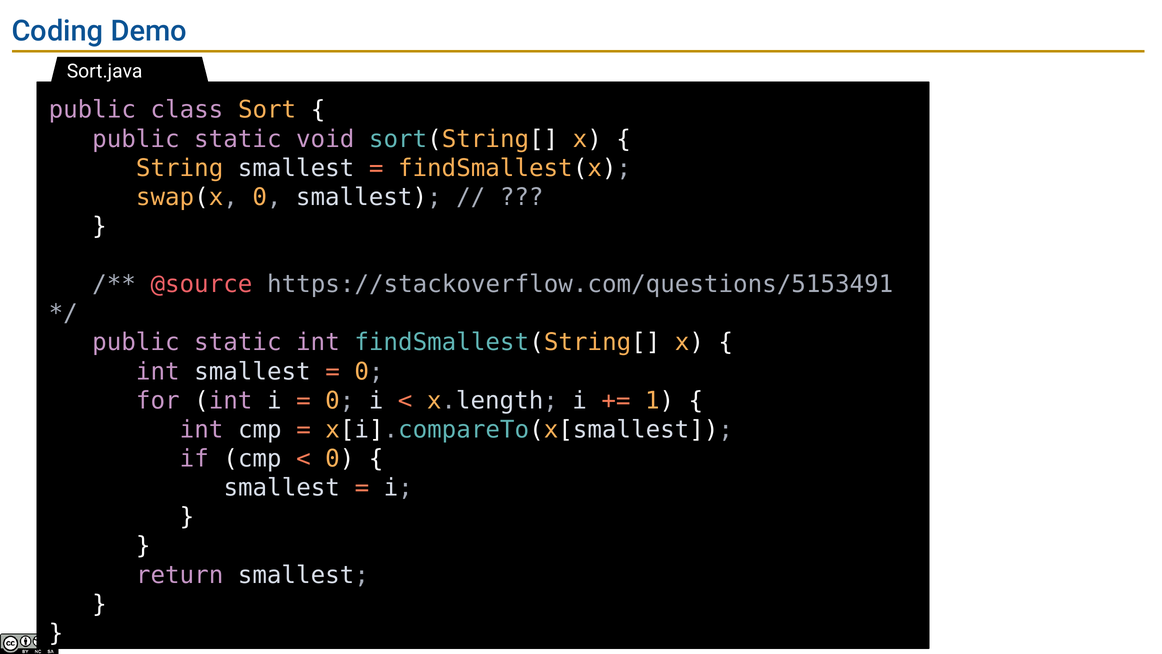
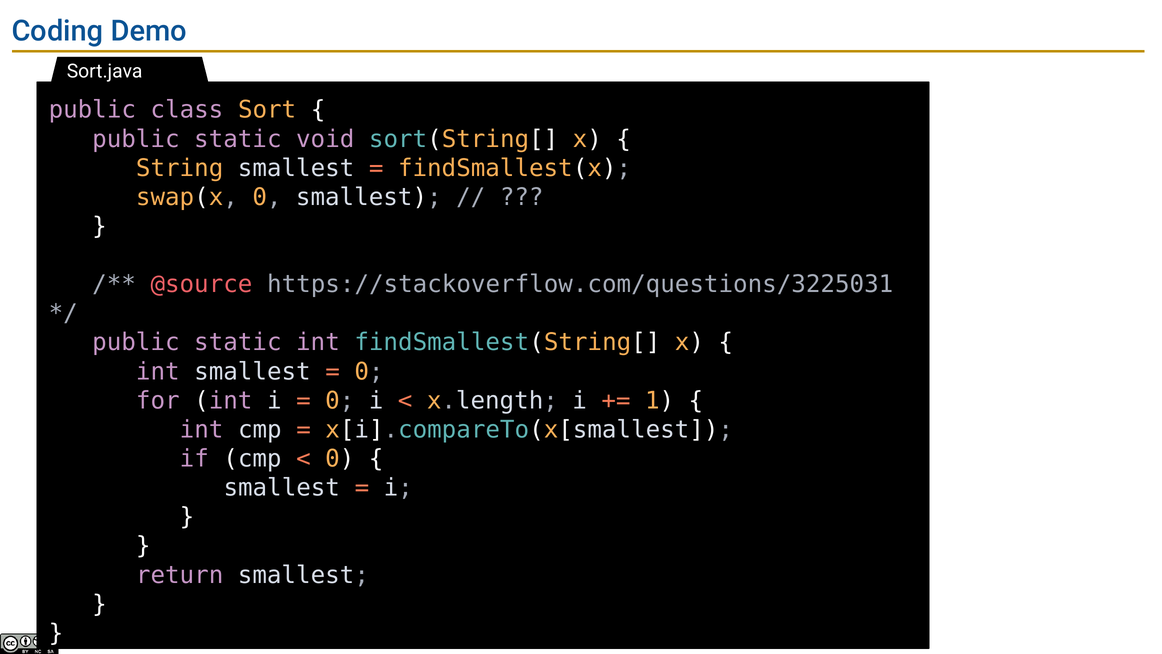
https://stackoverflow.com/questions/5153491: https://stackoverflow.com/questions/5153491 -> https://stackoverflow.com/questions/3225031
